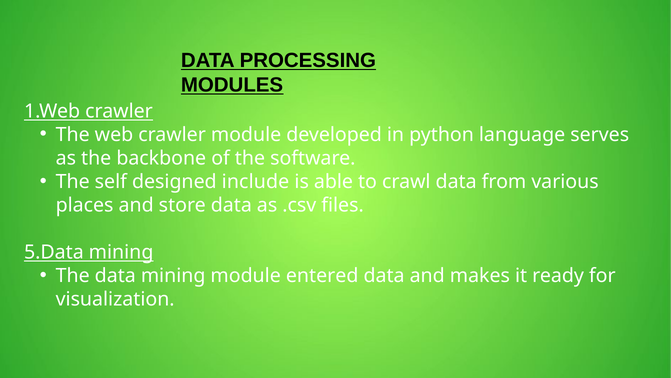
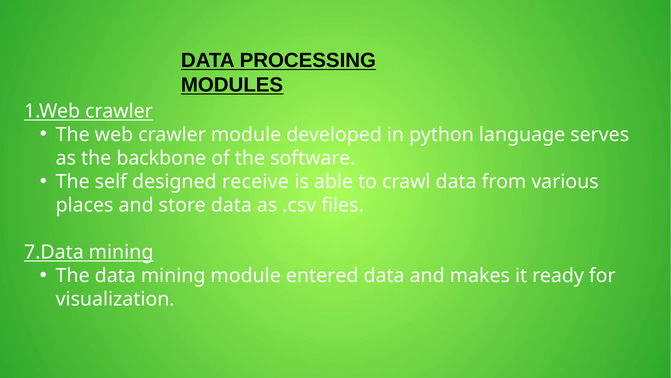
include: include -> receive
5.Data: 5.Data -> 7.Data
